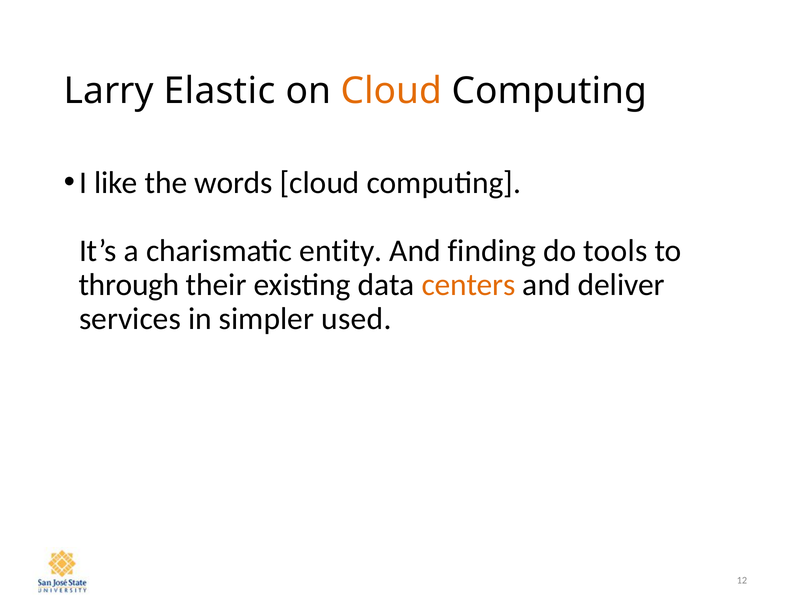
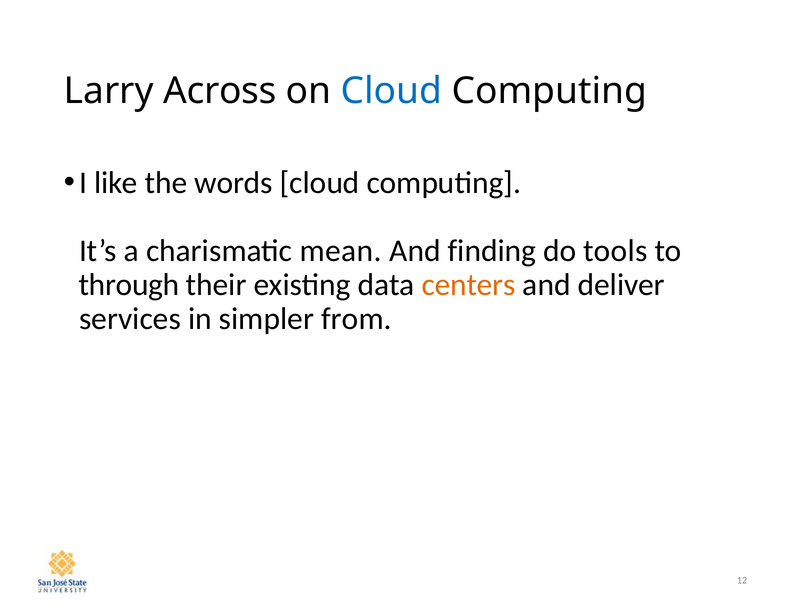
Elastic: Elastic -> Across
Cloud at (391, 91) colour: orange -> blue
entity: entity -> mean
used: used -> from
